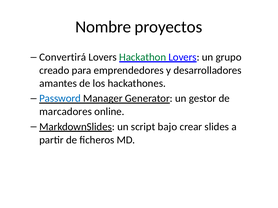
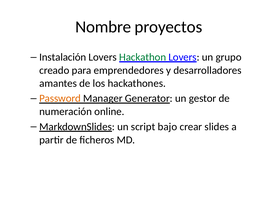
Convertirá: Convertirá -> Instalación
Password colour: blue -> orange
marcadores: marcadores -> numeración
